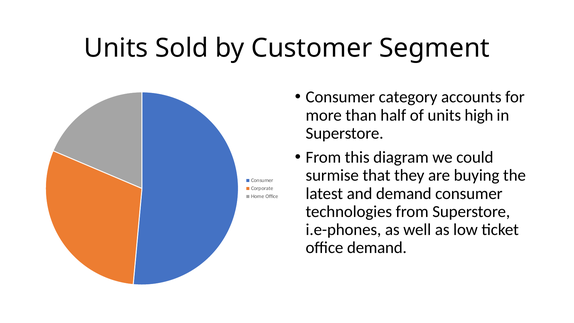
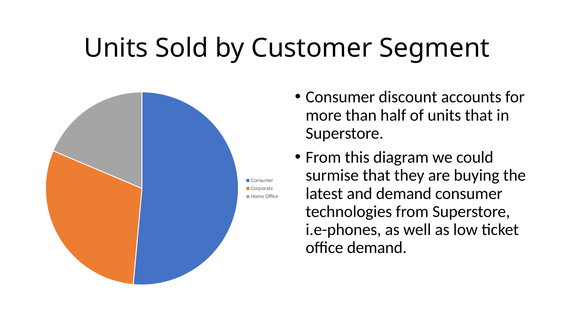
category: category -> discount
units high: high -> that
